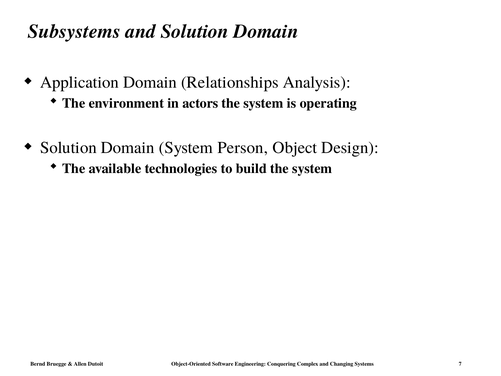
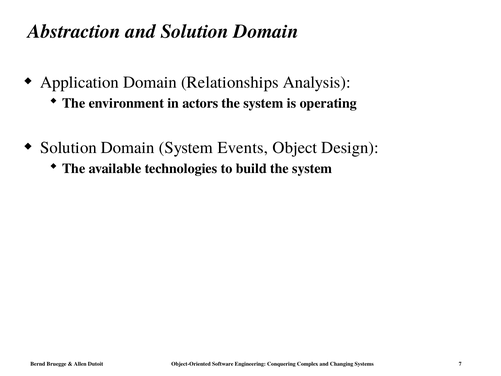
Subsystems: Subsystems -> Abstraction
Person: Person -> Events
